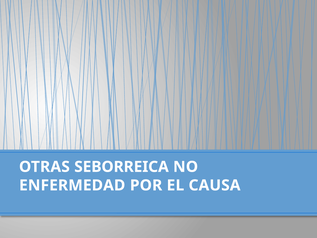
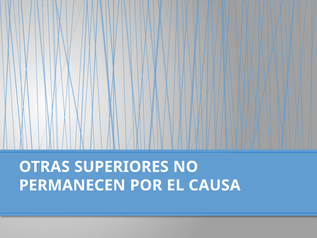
SEBORREICA: SEBORREICA -> SUPERIORES
ENFERMEDAD: ENFERMEDAD -> PERMANECEN
